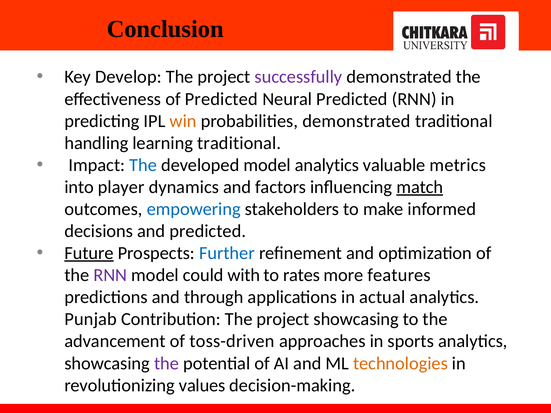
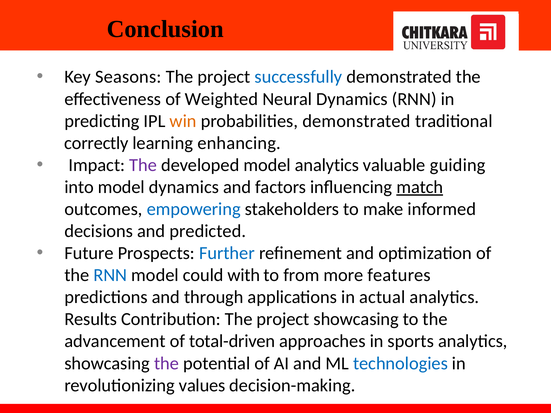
Develop: Develop -> Seasons
successfully colour: purple -> blue
of Predicted: Predicted -> Weighted
Neural Predicted: Predicted -> Dynamics
handling: handling -> correctly
learning traditional: traditional -> enhancing
The at (143, 165) colour: blue -> purple
metrics: metrics -> guiding
into player: player -> model
Future underline: present -> none
RNN at (110, 275) colour: purple -> blue
rates: rates -> from
Punjab: Punjab -> Results
toss-driven: toss-driven -> total-driven
technologies colour: orange -> blue
